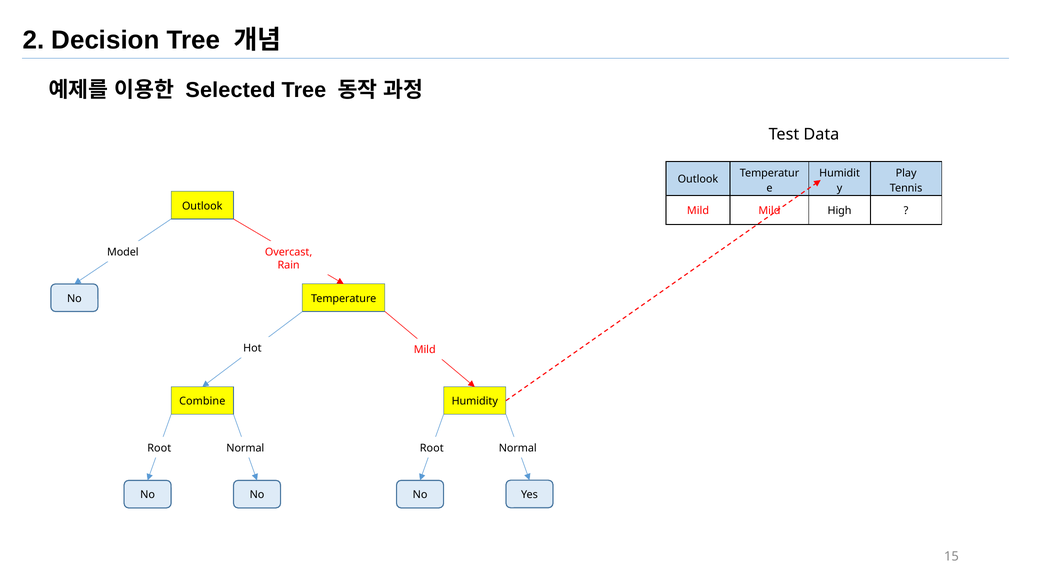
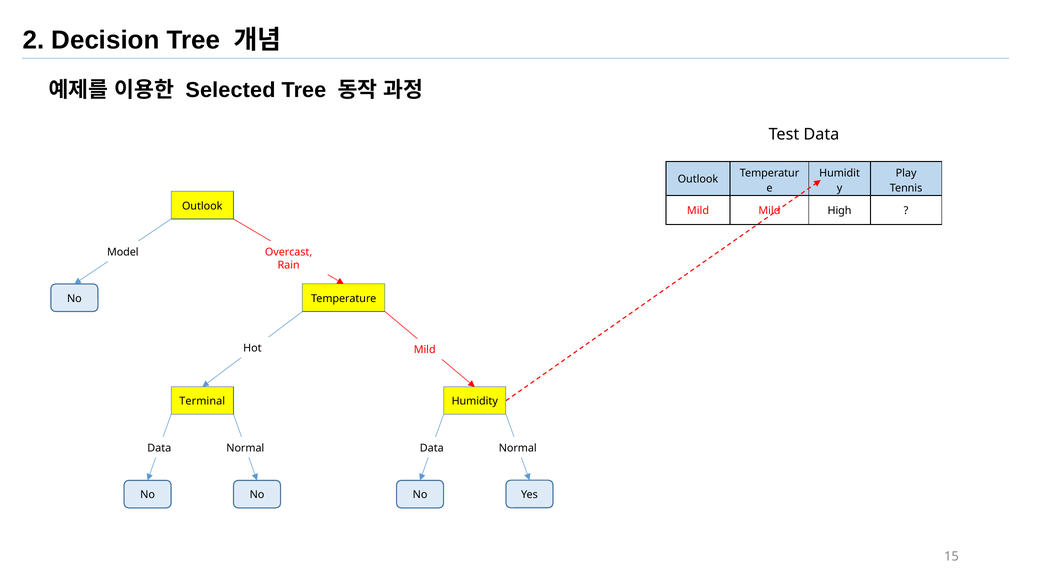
Combine: Combine -> Terminal
Root at (159, 448): Root -> Data
Normal Root: Root -> Data
